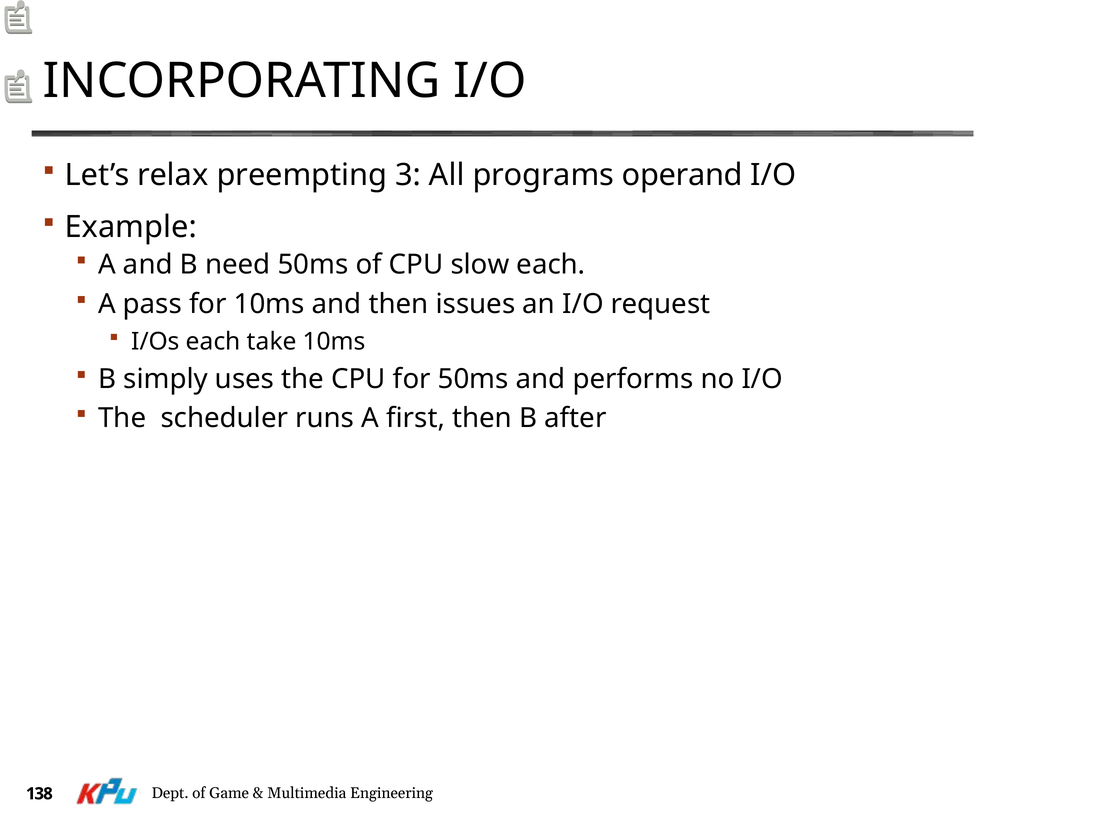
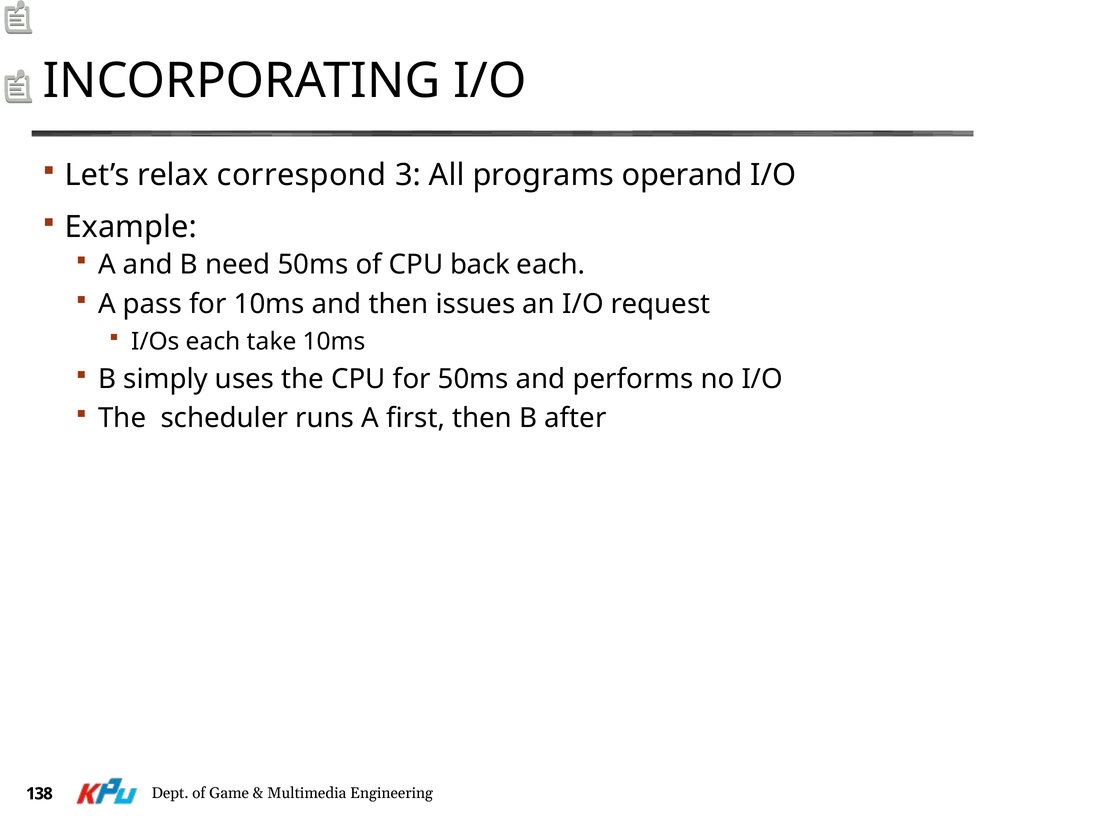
preempting: preempting -> correspond
slow: slow -> back
